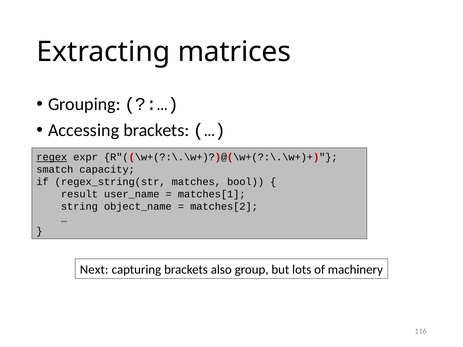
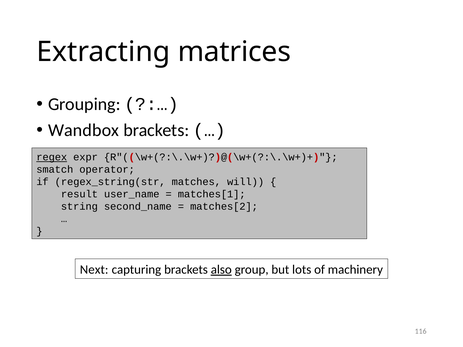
Accessing: Accessing -> Wandbox
capacity: capacity -> operator
bool: bool -> will
object_name: object_name -> second_name
also underline: none -> present
